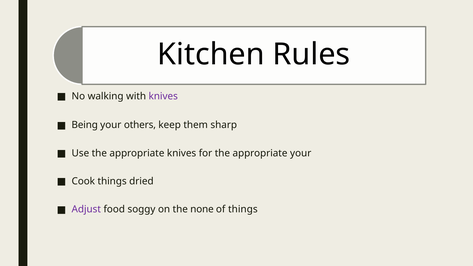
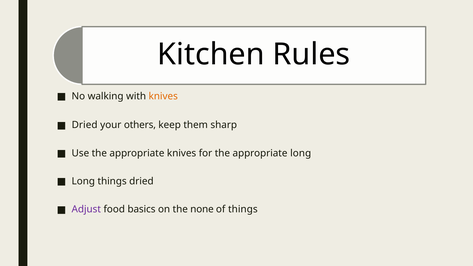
knives at (163, 96) colour: purple -> orange
Being at (85, 125): Being -> Dried
appropriate your: your -> long
Cook at (83, 181): Cook -> Long
soggy: soggy -> basics
